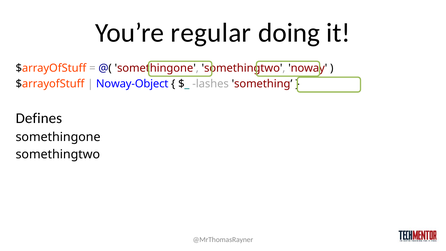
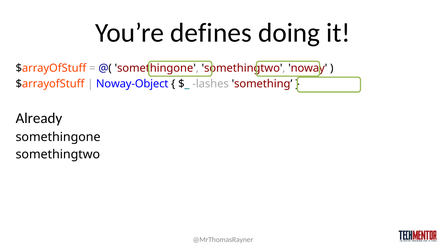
regular: regular -> defines
Defines: Defines -> Already
